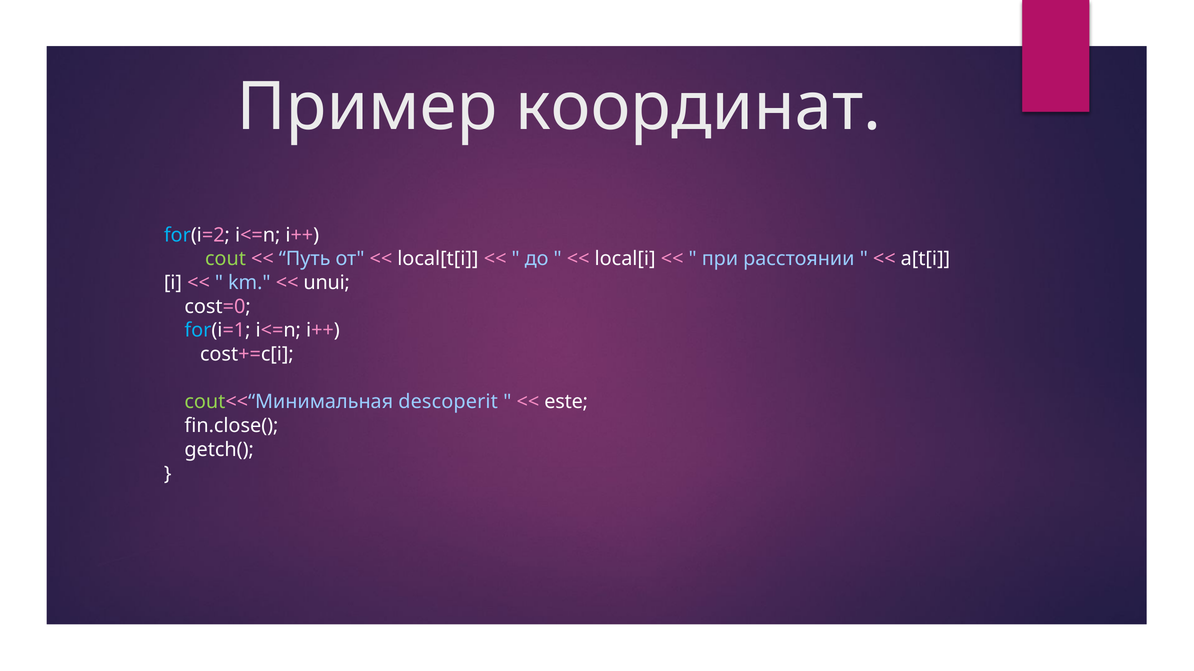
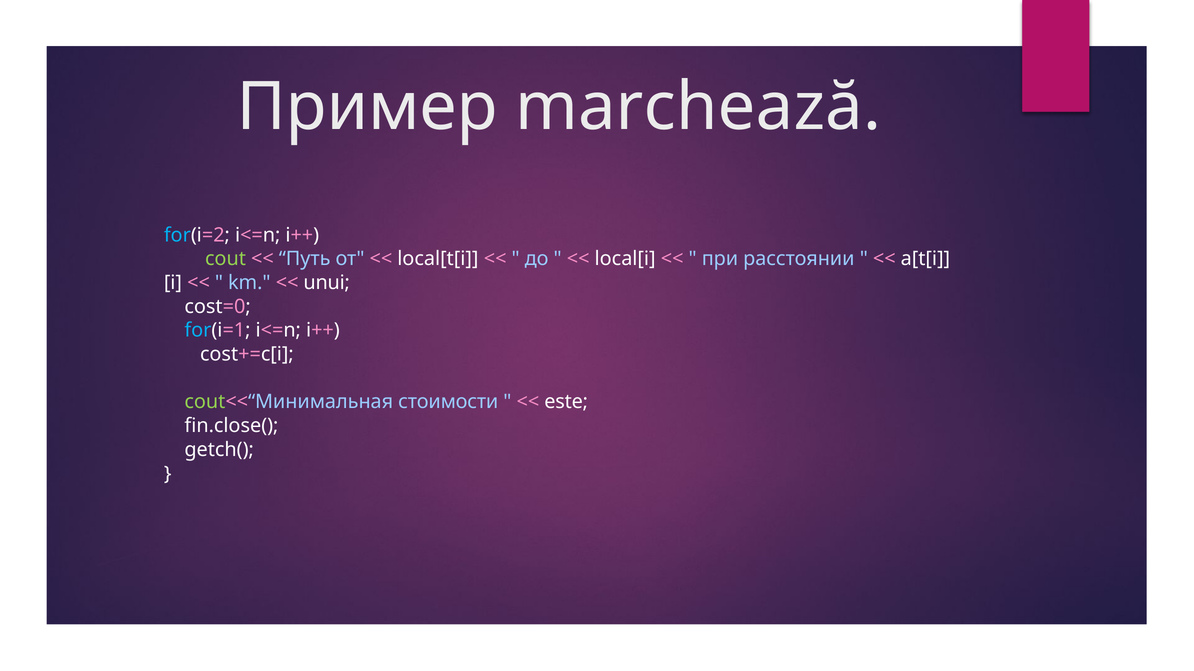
координат: координат -> marchează
descoperit: descoperit -> стоимости
